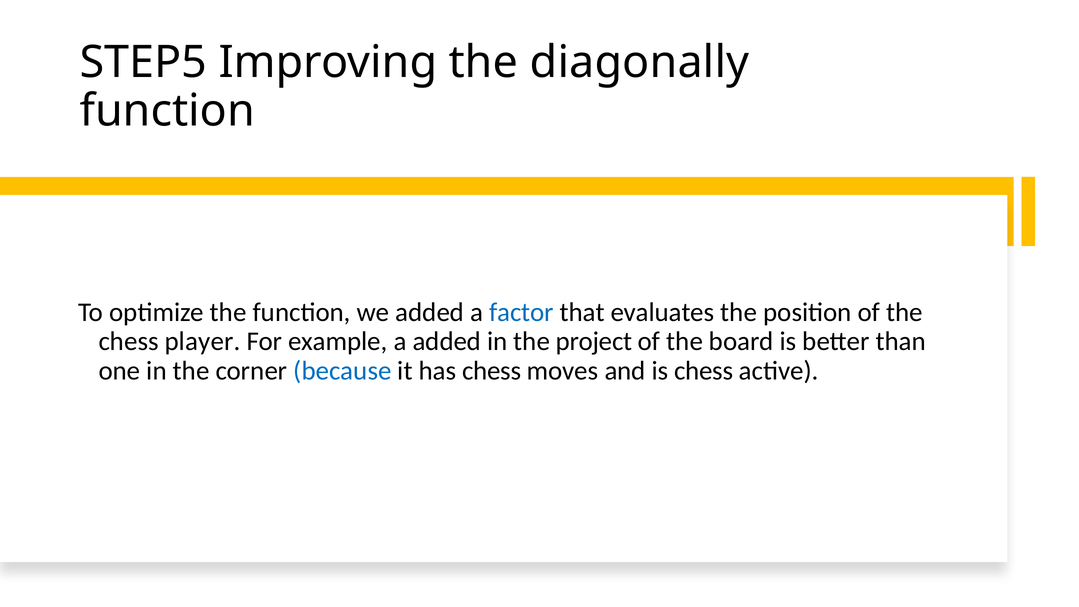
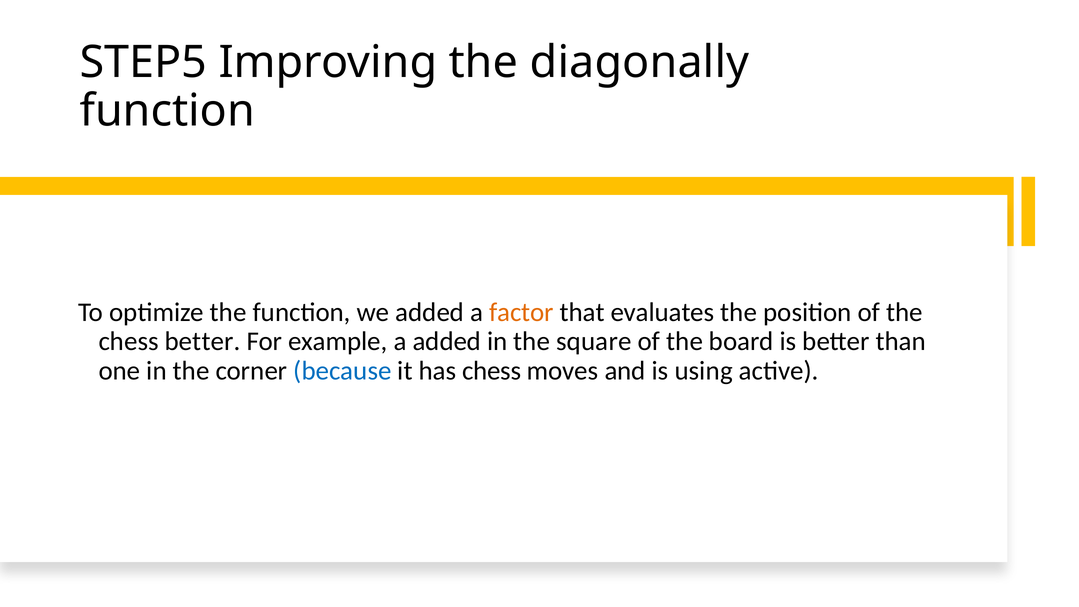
factor colour: blue -> orange
chess player: player -> better
project: project -> square
is chess: chess -> using
